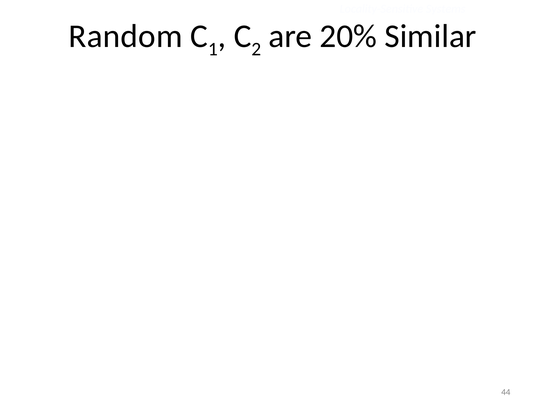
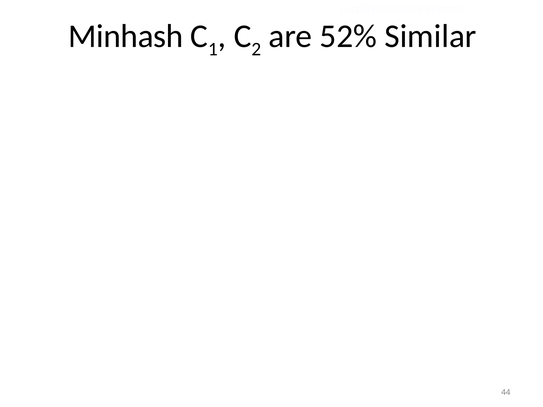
Random: Random -> Minhash
20%: 20% -> 52%
